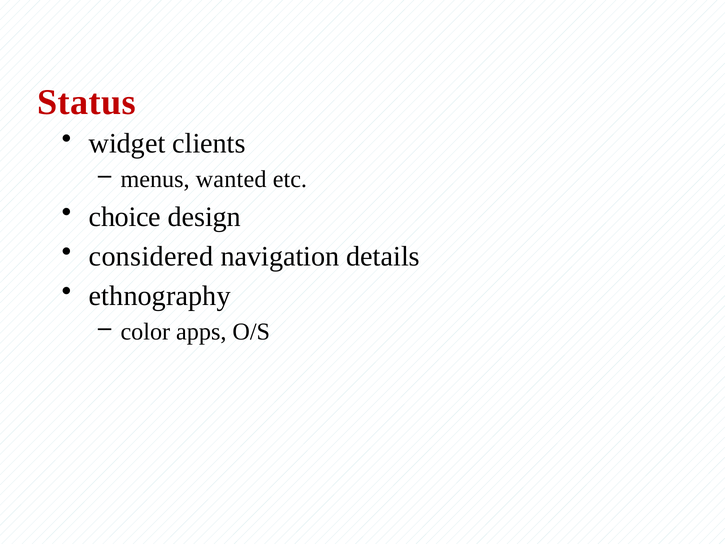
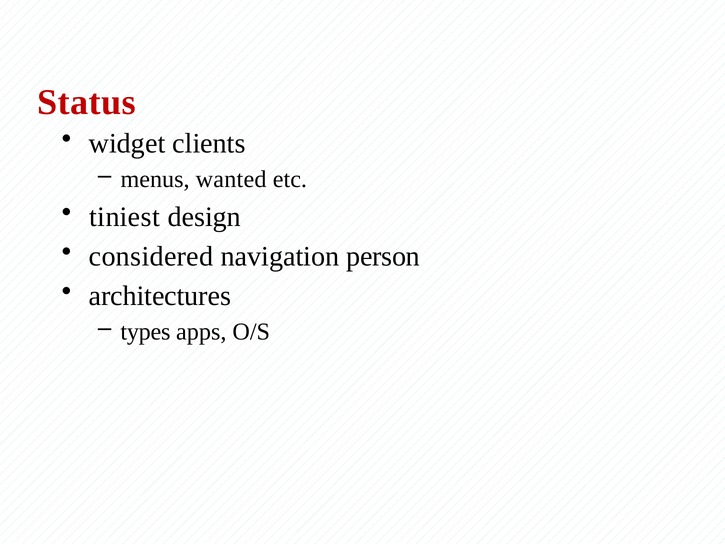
choice: choice -> tiniest
details: details -> person
ethnography: ethnography -> architectures
color: color -> types
